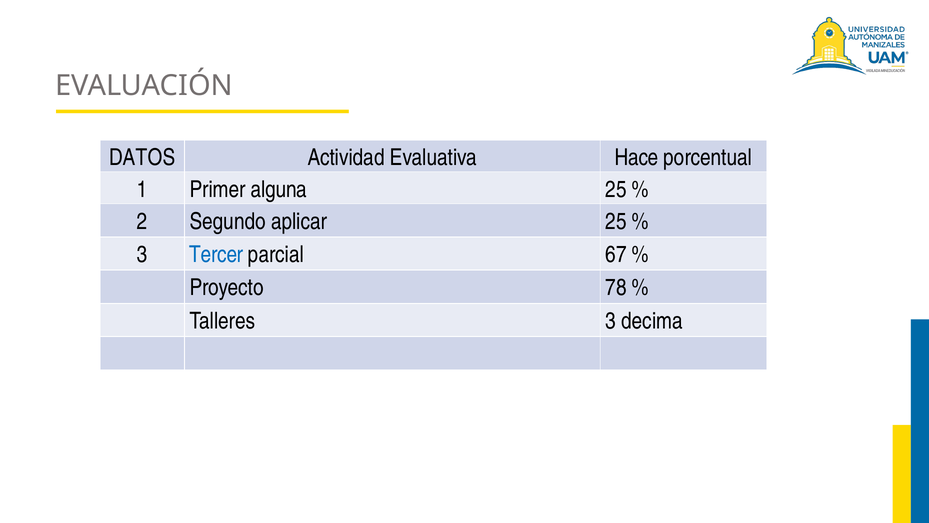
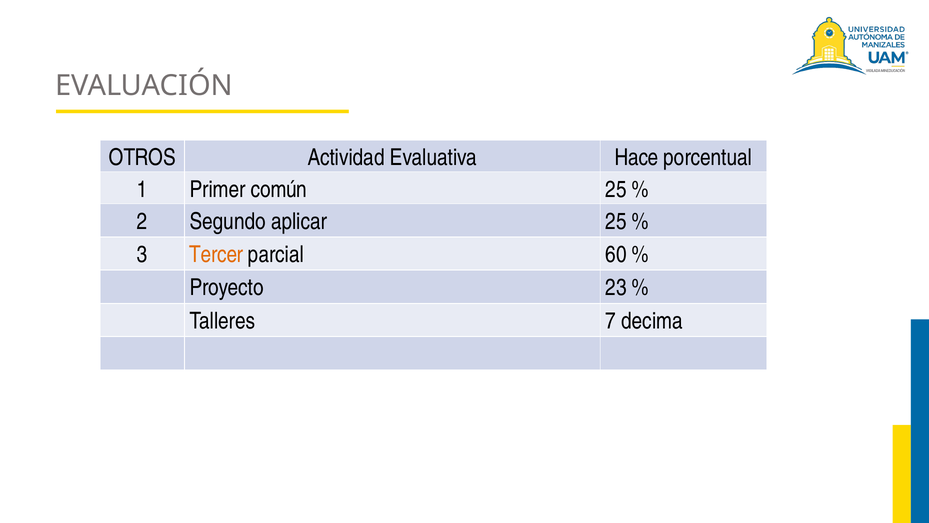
DATOS: DATOS -> OTROS
alguna: alguna -> común
Tercer colour: blue -> orange
67: 67 -> 60
78: 78 -> 23
Talleres 3: 3 -> 7
